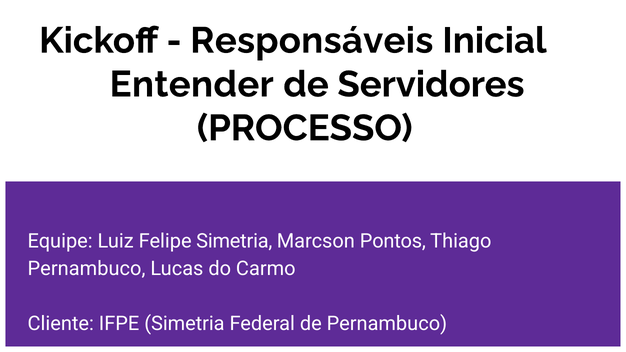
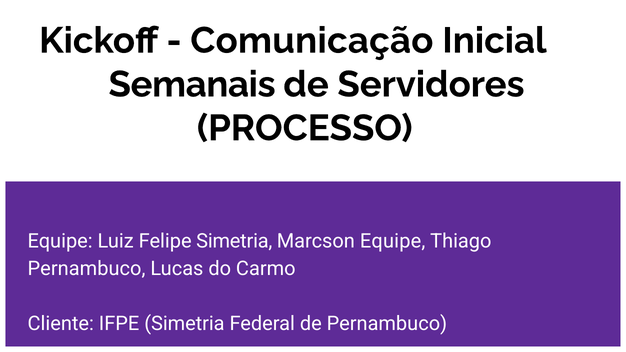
Responsáveis: Responsáveis -> Comunicação
Entender: Entender -> Semanais
Marcson Pontos: Pontos -> Equipe
